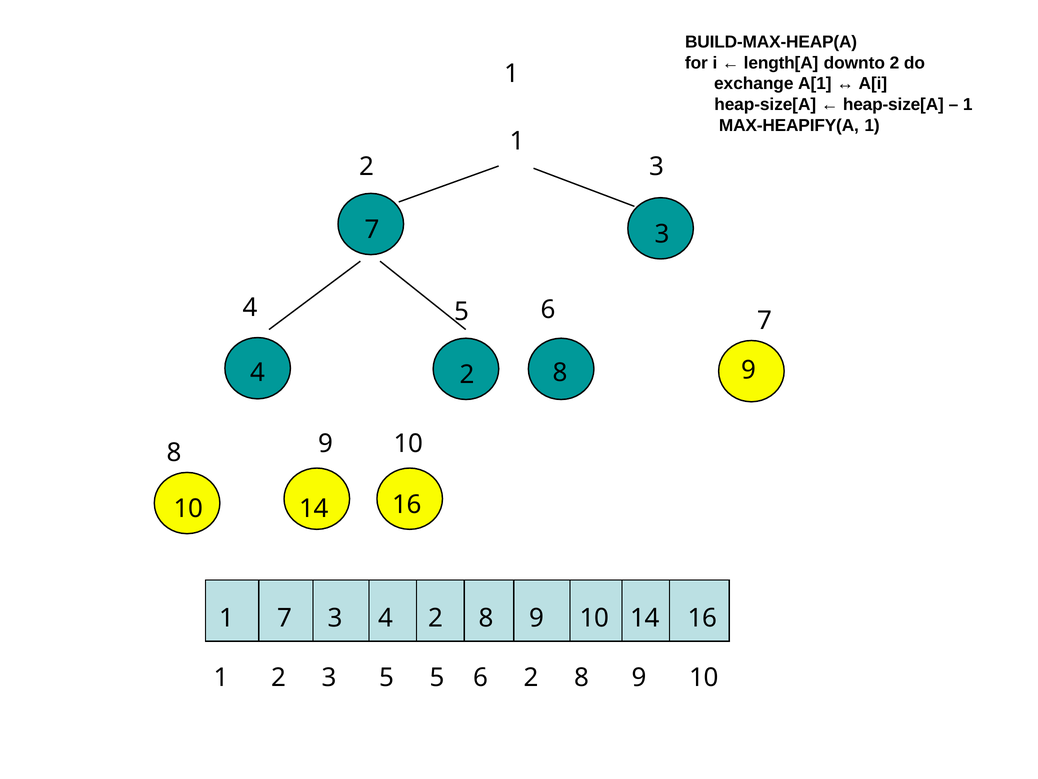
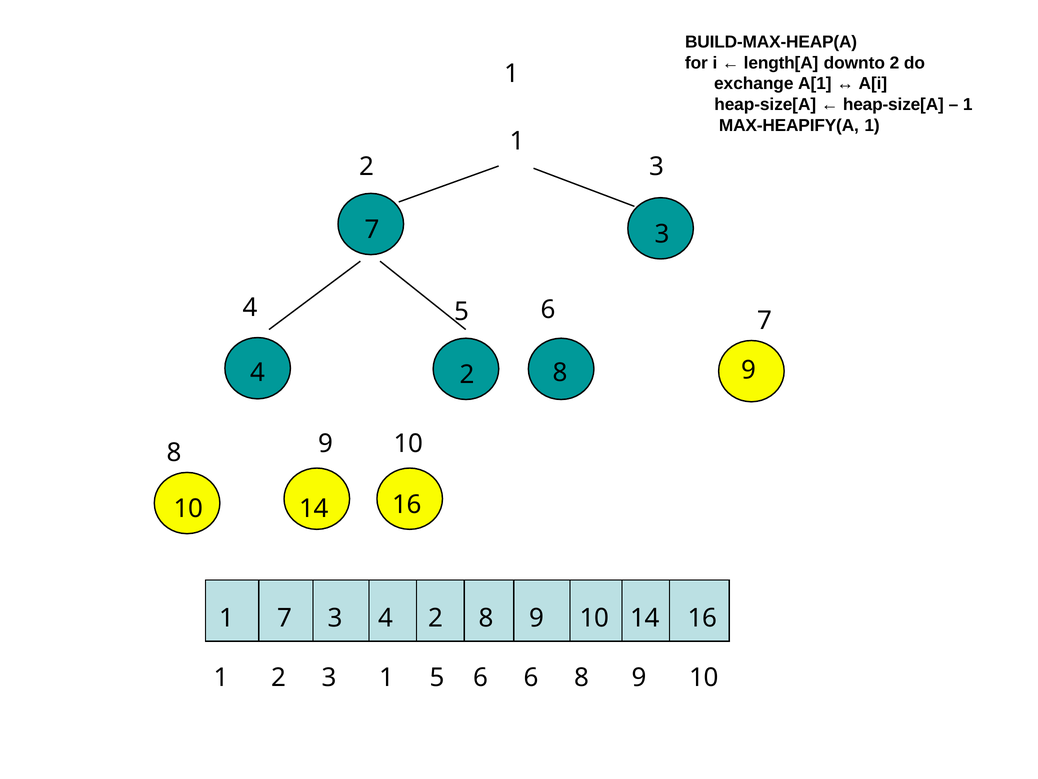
3 5: 5 -> 1
6 2: 2 -> 6
